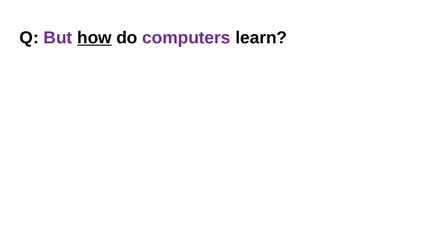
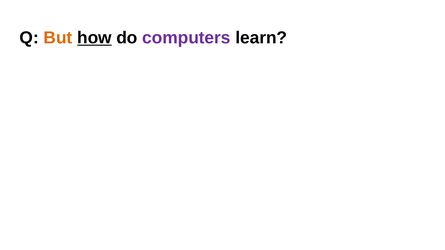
But colour: purple -> orange
